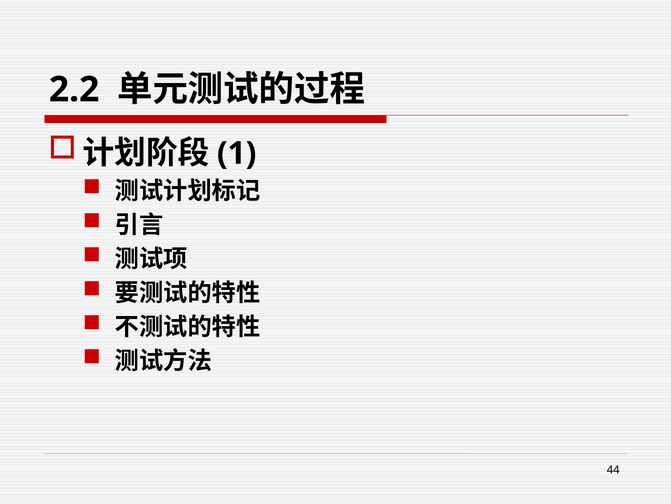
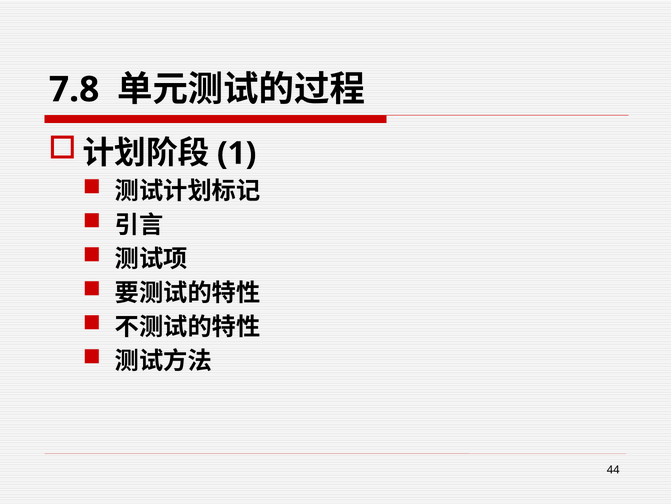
2.2: 2.2 -> 7.8
